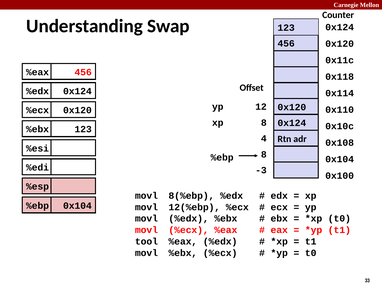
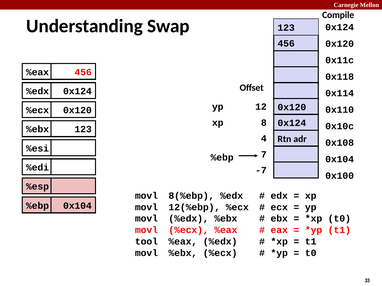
Counter: Counter -> Compile
%ebp 8: 8 -> 7
-3: -3 -> -7
